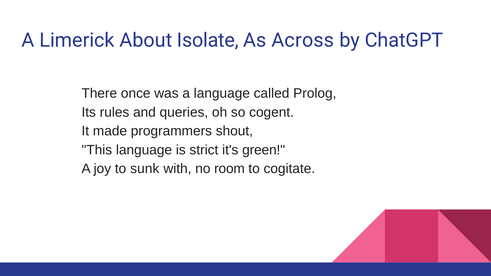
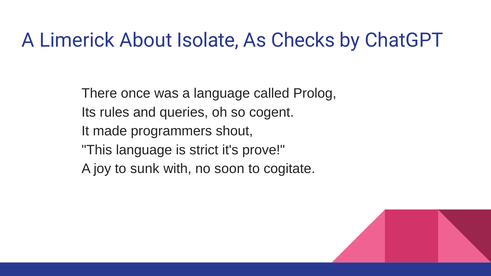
Across: Across -> Checks
green: green -> prove
room: room -> soon
